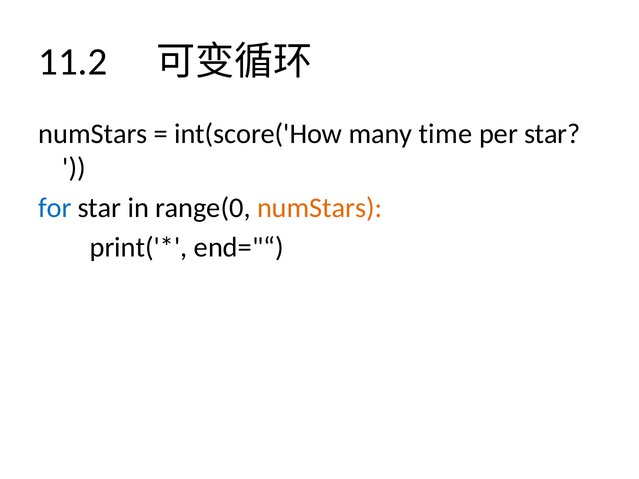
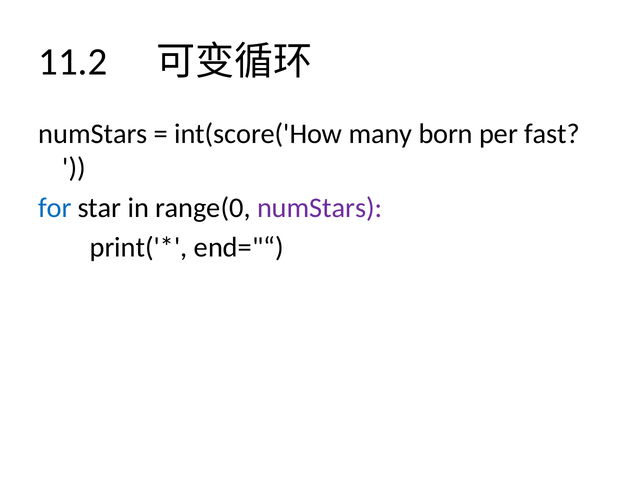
time: time -> born
per star: star -> fast
numStars at (320, 208) colour: orange -> purple
